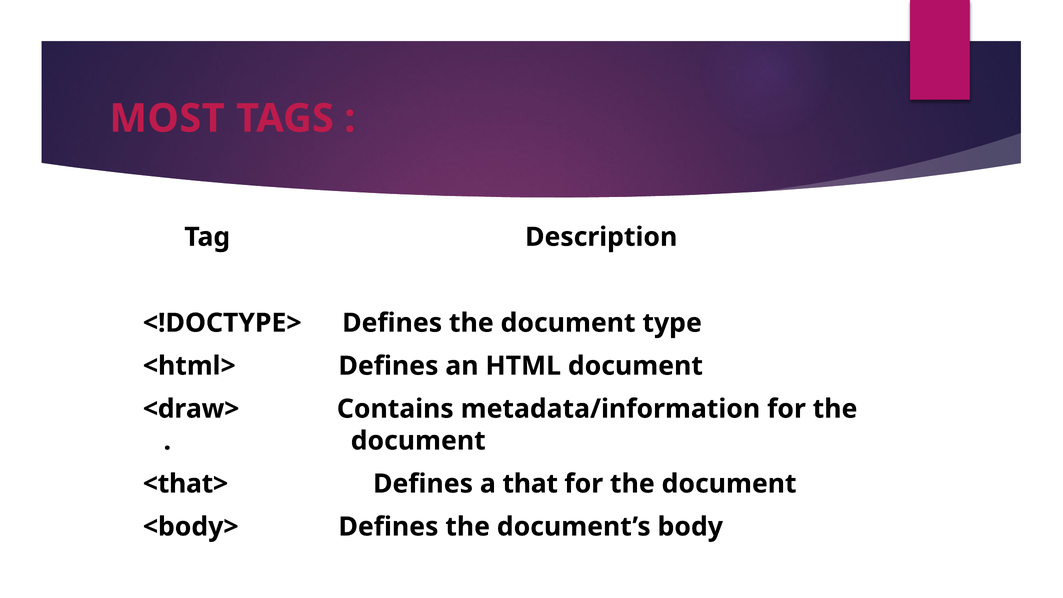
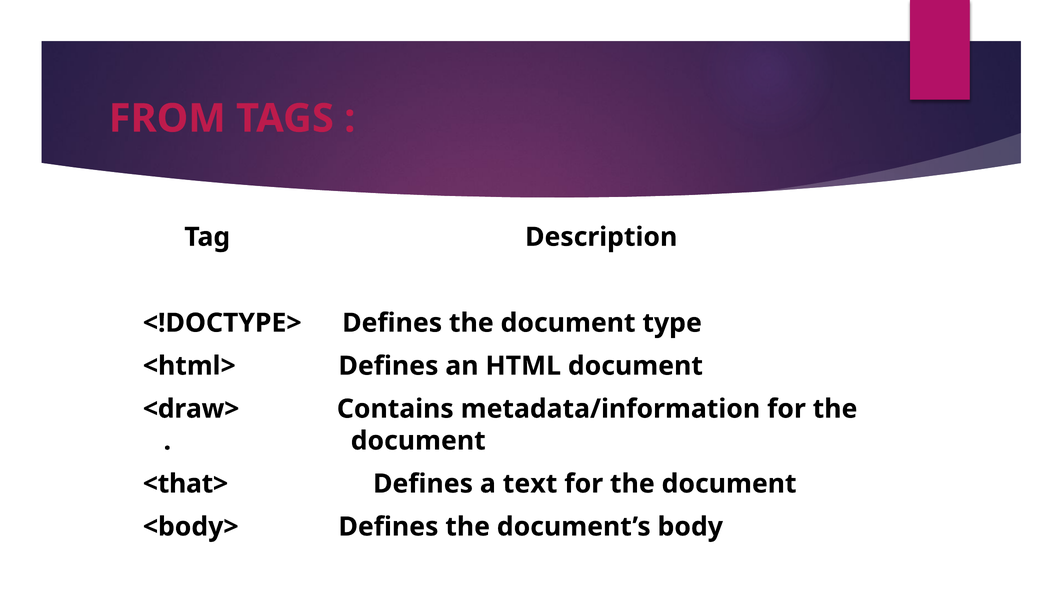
MOST: MOST -> FROM
that: that -> text
